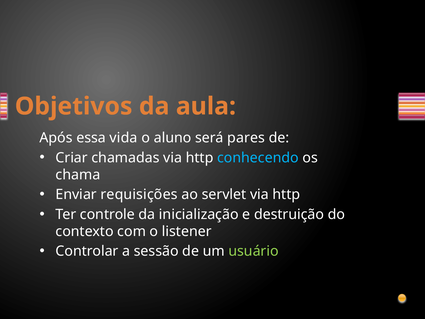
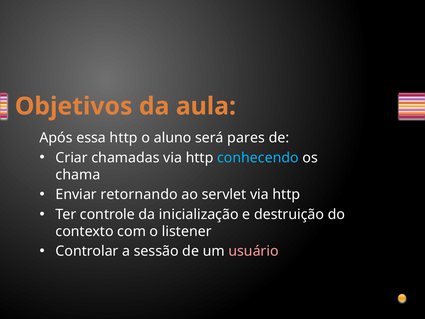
essa vida: vida -> http
requisições: requisições -> retornando
usuário colour: light green -> pink
